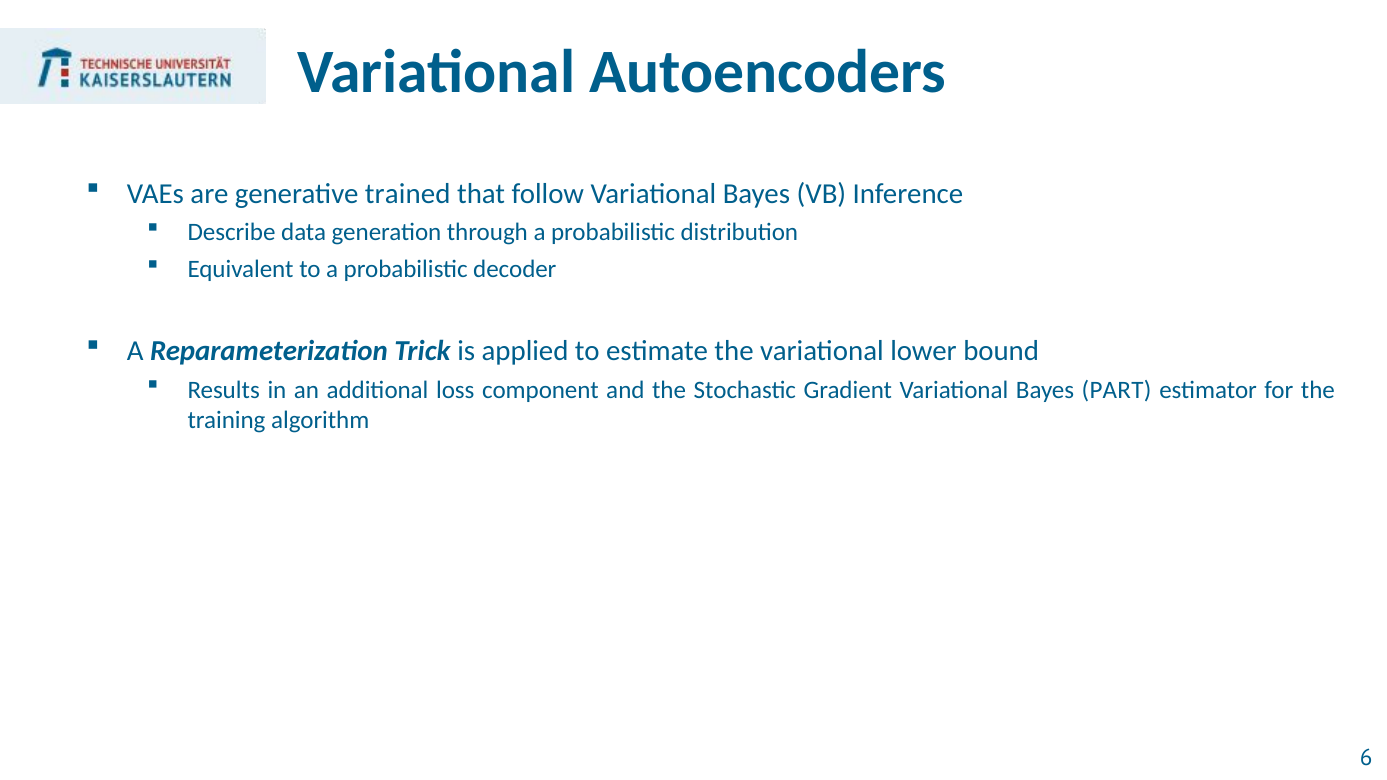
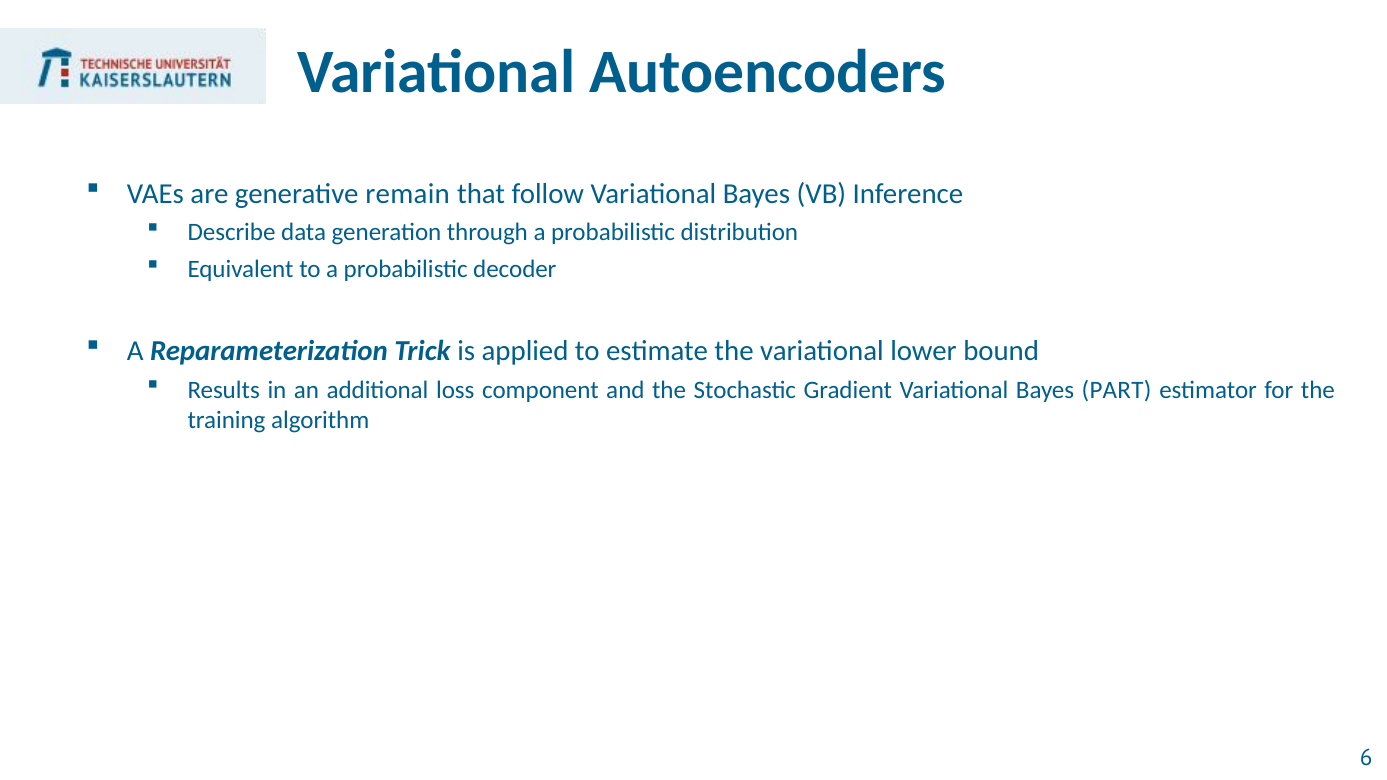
trained: trained -> remain
